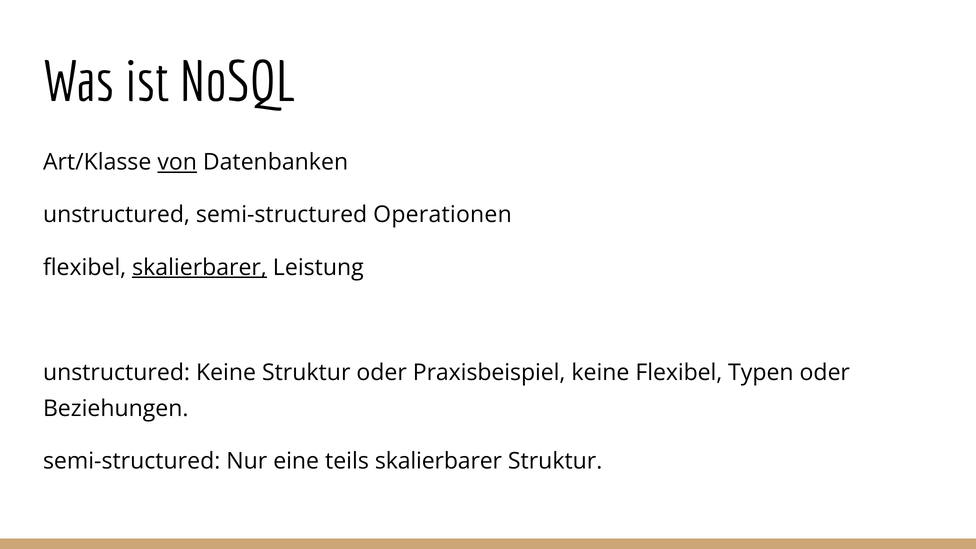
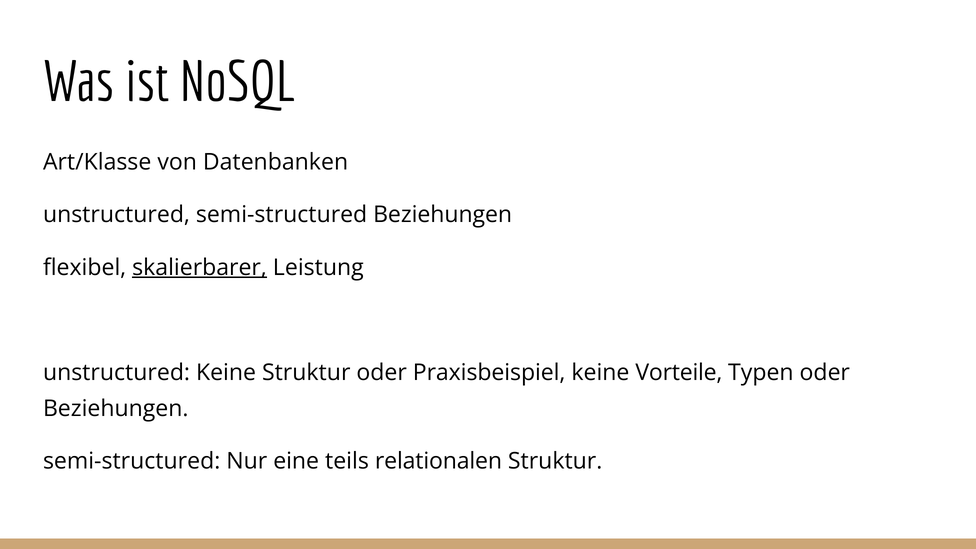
von underline: present -> none
semi-structured Operationen: Operationen -> Beziehungen
keine Flexibel: Flexibel -> Vorteile
teils skalierbarer: skalierbarer -> relationalen
